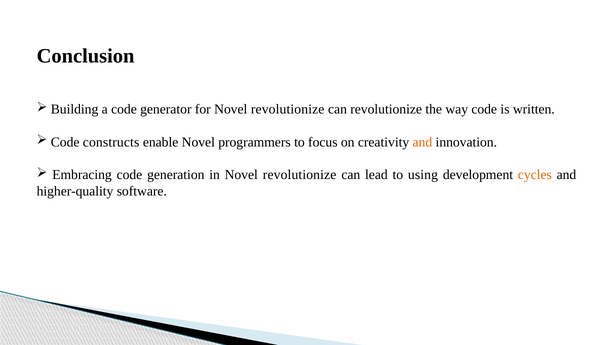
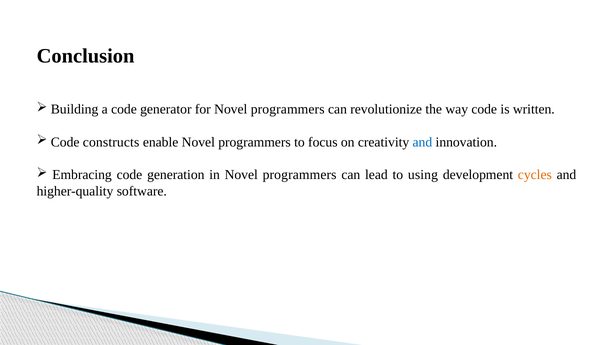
for Novel revolutionize: revolutionize -> programmers
and at (422, 142) colour: orange -> blue
in Novel revolutionize: revolutionize -> programmers
